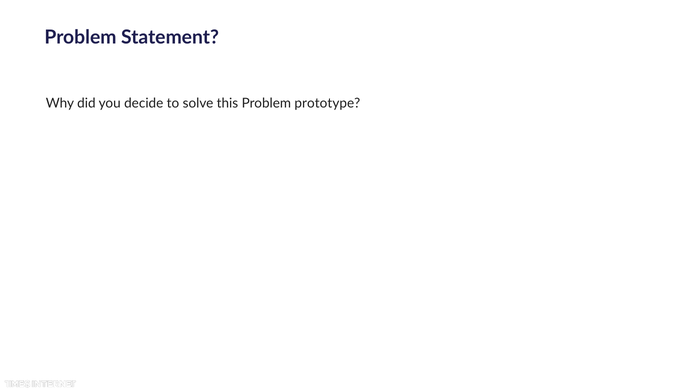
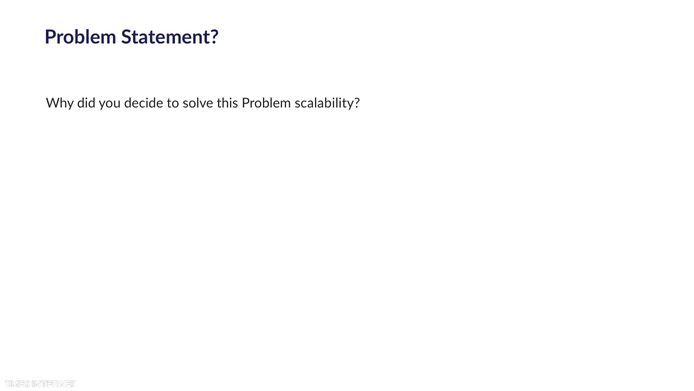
prototype: prototype -> scalability
